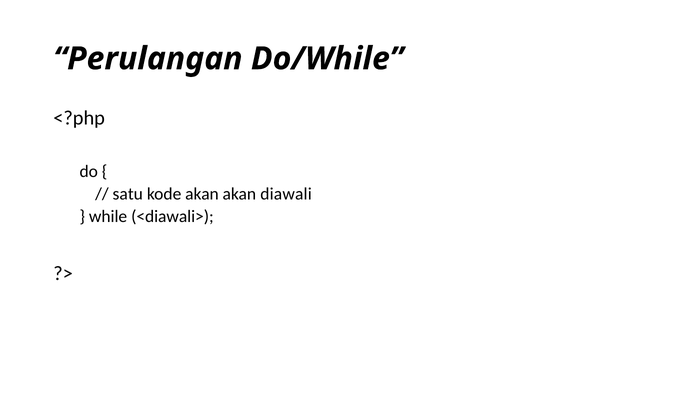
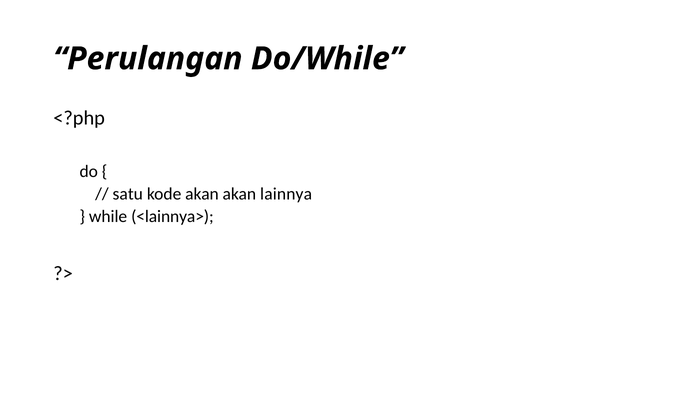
diawali: diawali -> lainnya
<diawali>: <diawali> -> <lainnya>
